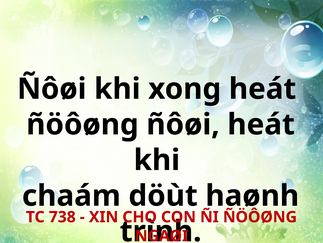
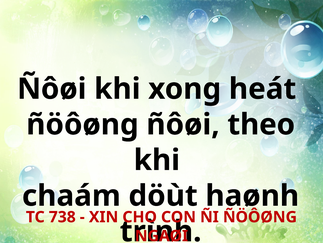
ñôøi heát: heát -> theo
